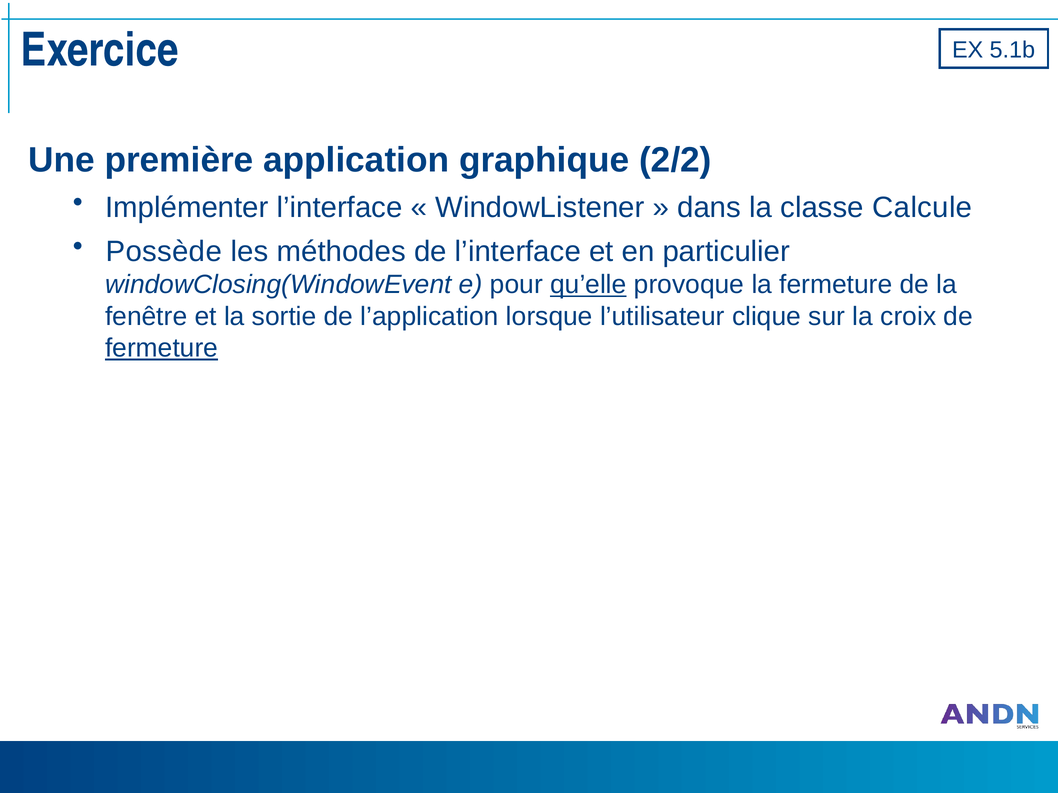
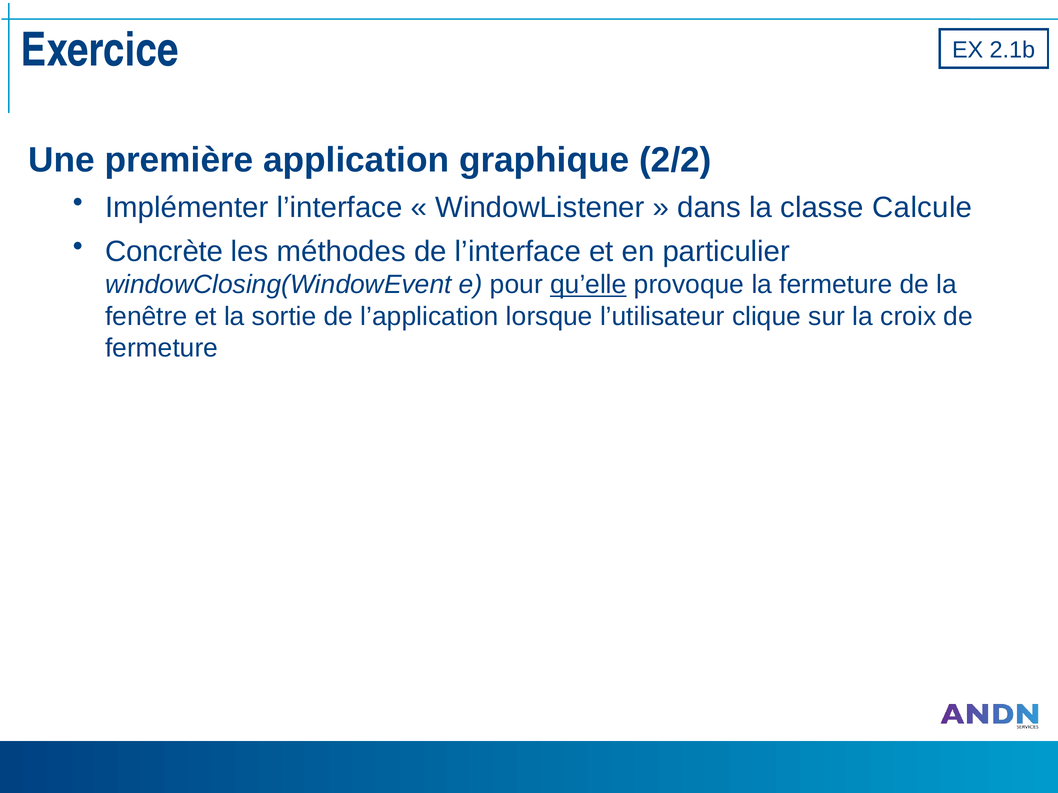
5.1b: 5.1b -> 2.1b
Possède: Possède -> Concrète
fermeture at (162, 348) underline: present -> none
